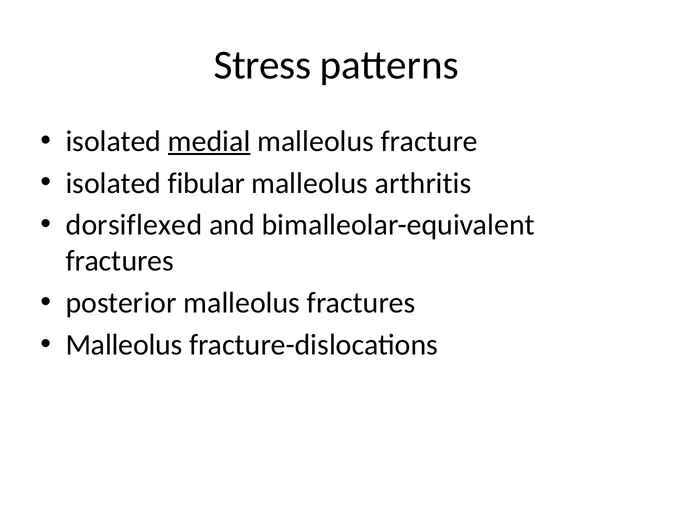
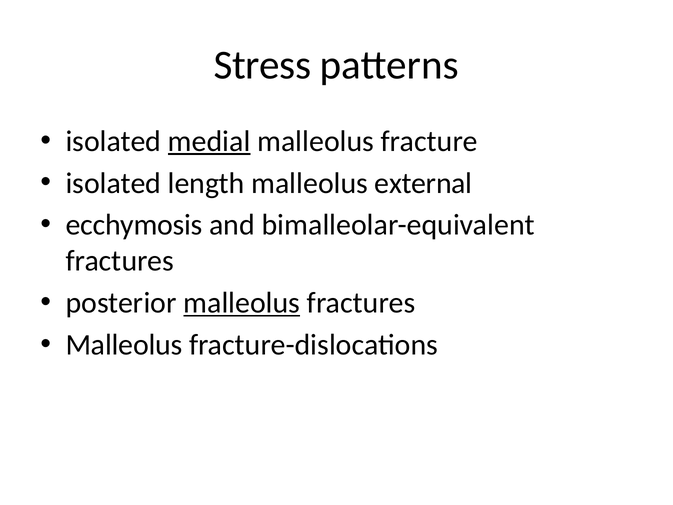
fibular: fibular -> length
arthritis: arthritis -> external
dorsiflexed: dorsiflexed -> ecchymosis
malleolus at (242, 303) underline: none -> present
